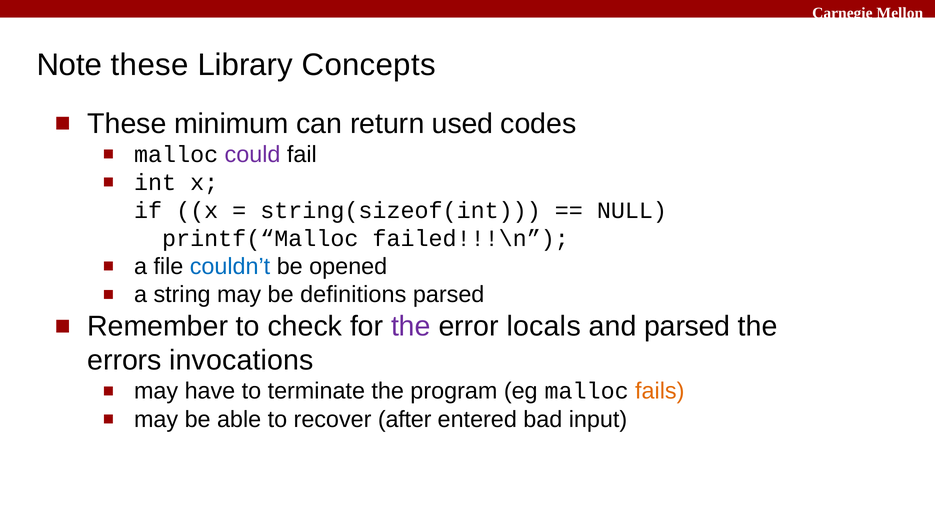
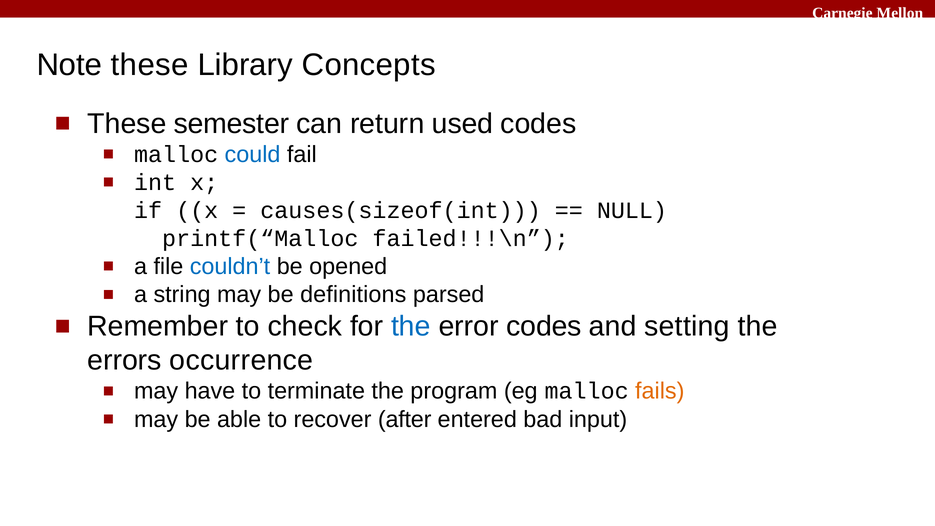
minimum: minimum -> semester
could colour: purple -> blue
string(sizeof(int: string(sizeof(int -> causes(sizeof(int
the at (411, 326) colour: purple -> blue
error locals: locals -> codes
and parsed: parsed -> setting
invocations: invocations -> occurrence
